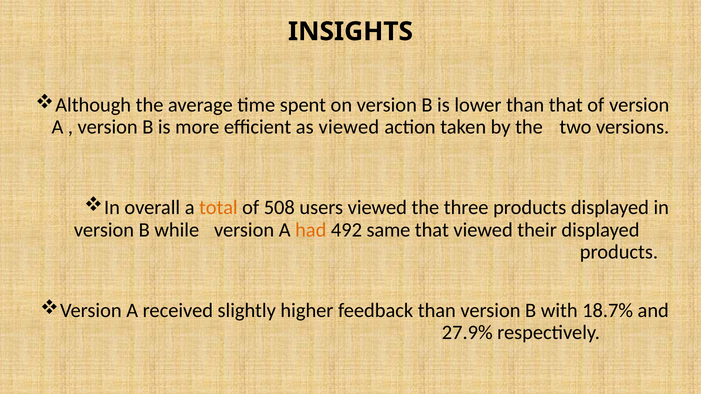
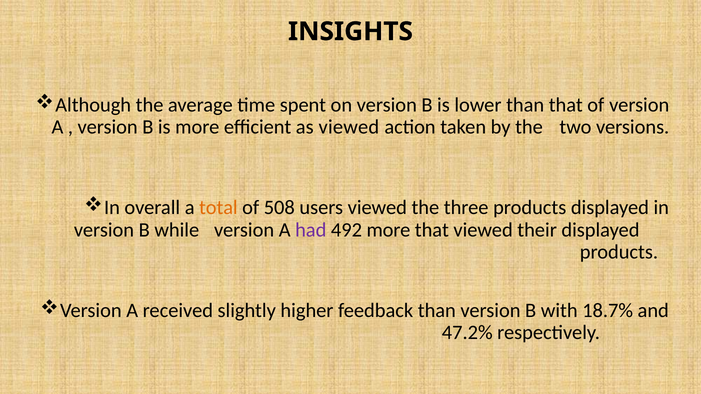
had colour: orange -> purple
492 same: same -> more
27.9%: 27.9% -> 47.2%
